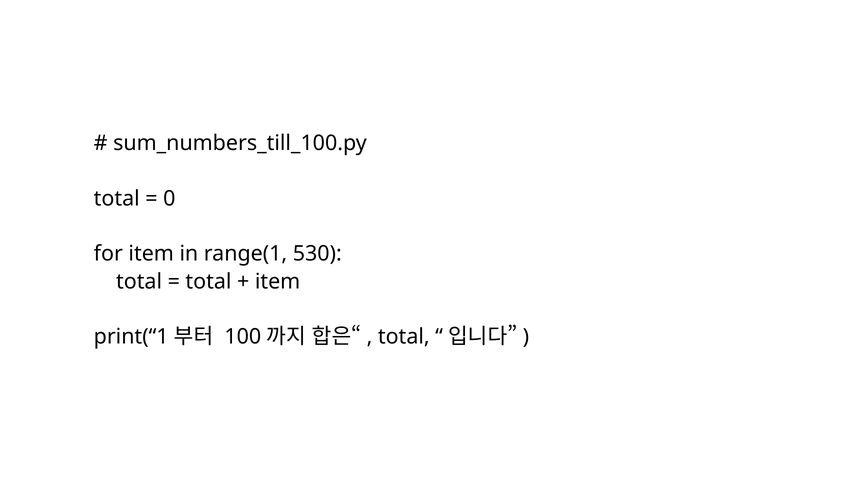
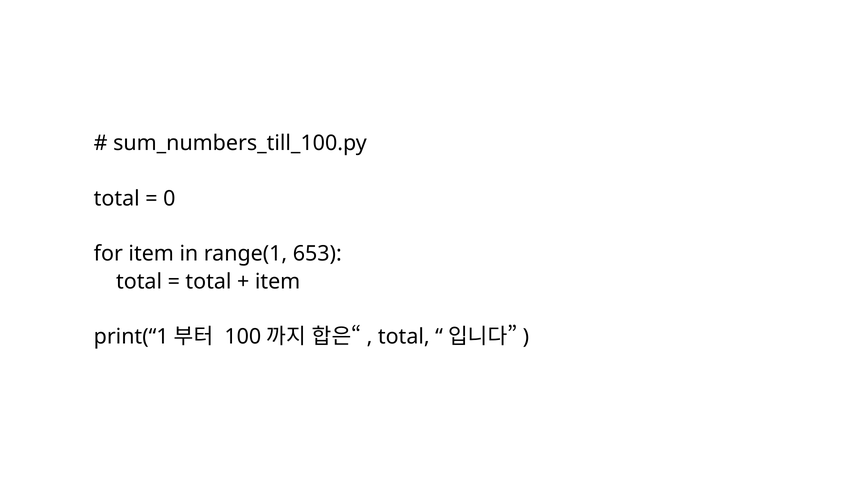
530: 530 -> 653
